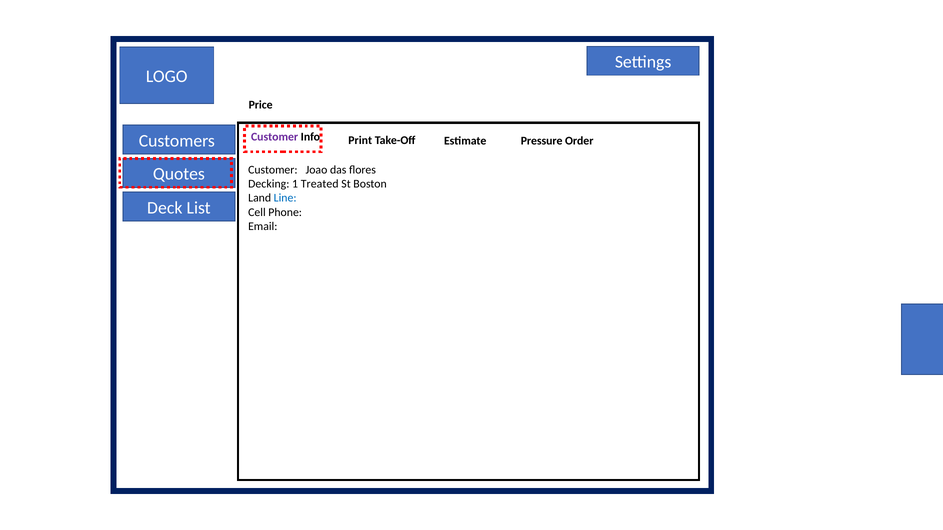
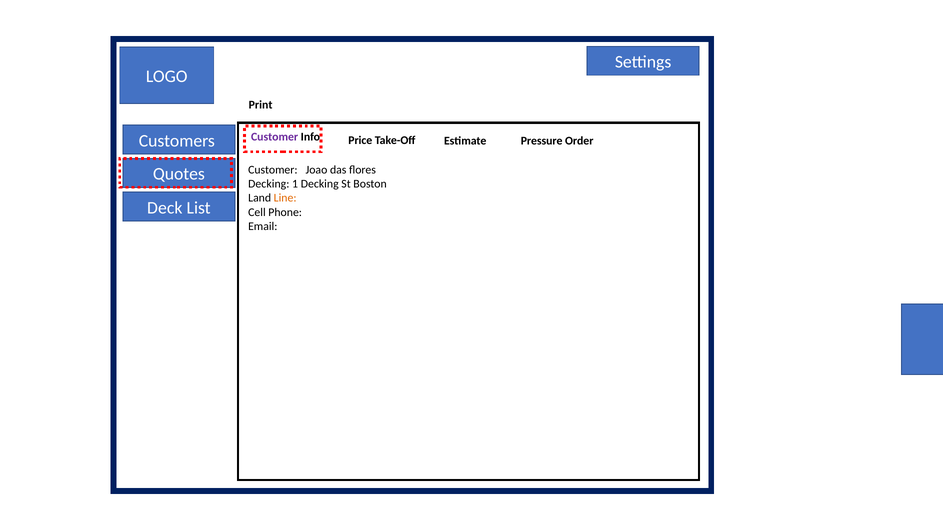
Price: Price -> Print
Print: Print -> Price
1 Treated: Treated -> Decking
Line colour: blue -> orange
